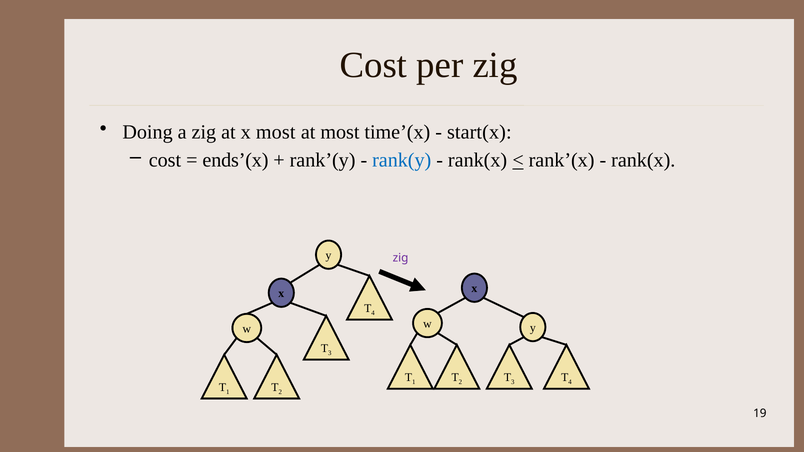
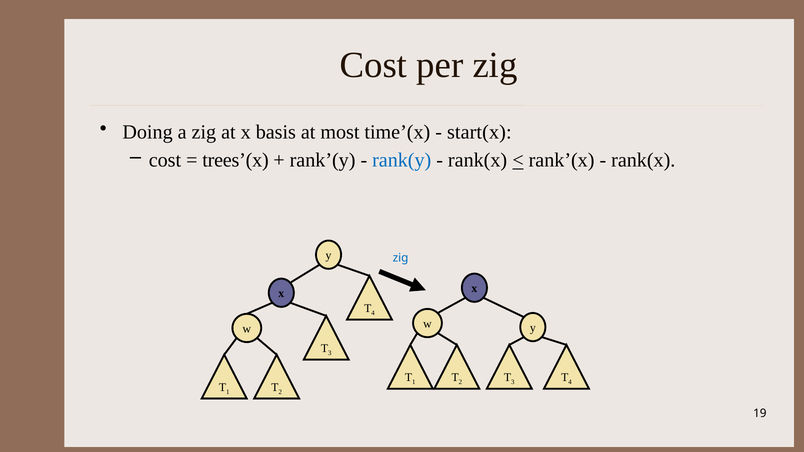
x most: most -> basis
ends’(x: ends’(x -> trees’(x
zig at (401, 258) colour: purple -> blue
